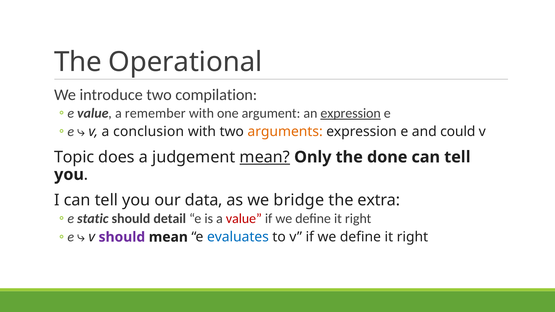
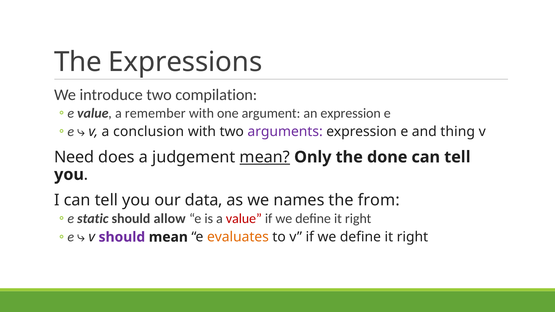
Operational: Operational -> Expressions
expression at (351, 113) underline: present -> none
arguments colour: orange -> purple
could: could -> thing
Topic: Topic -> Need
bridge: bridge -> names
extra: extra -> from
detail: detail -> allow
evaluates colour: blue -> orange
